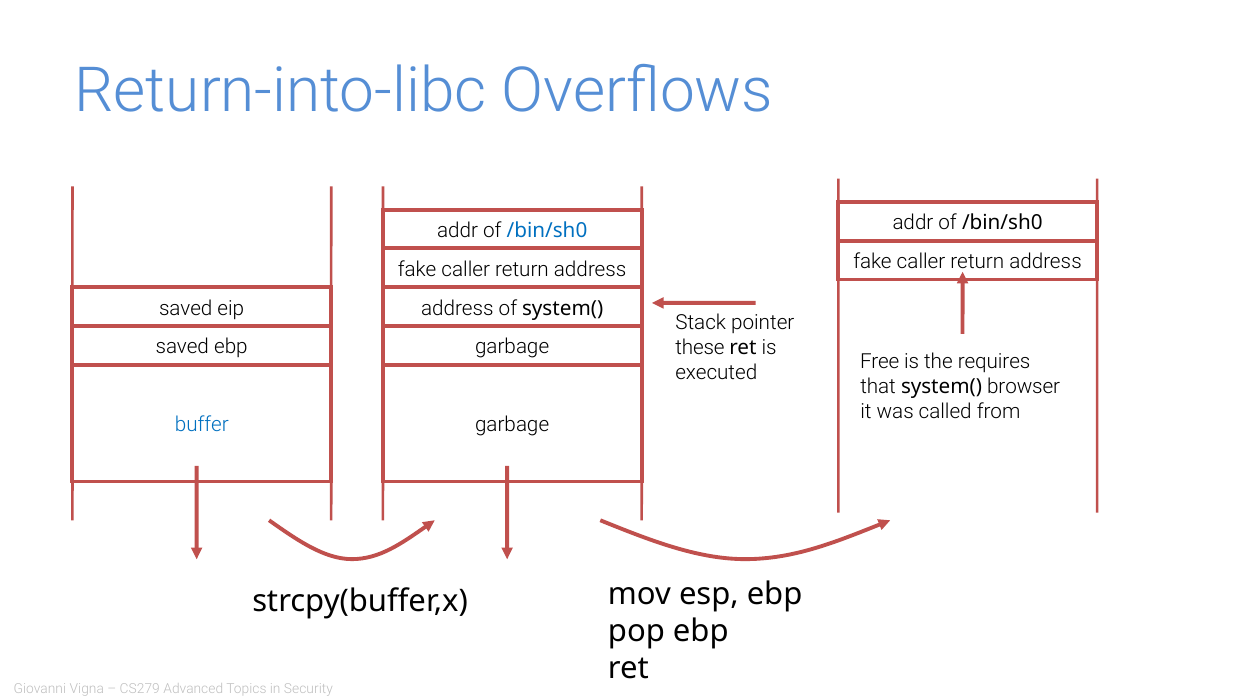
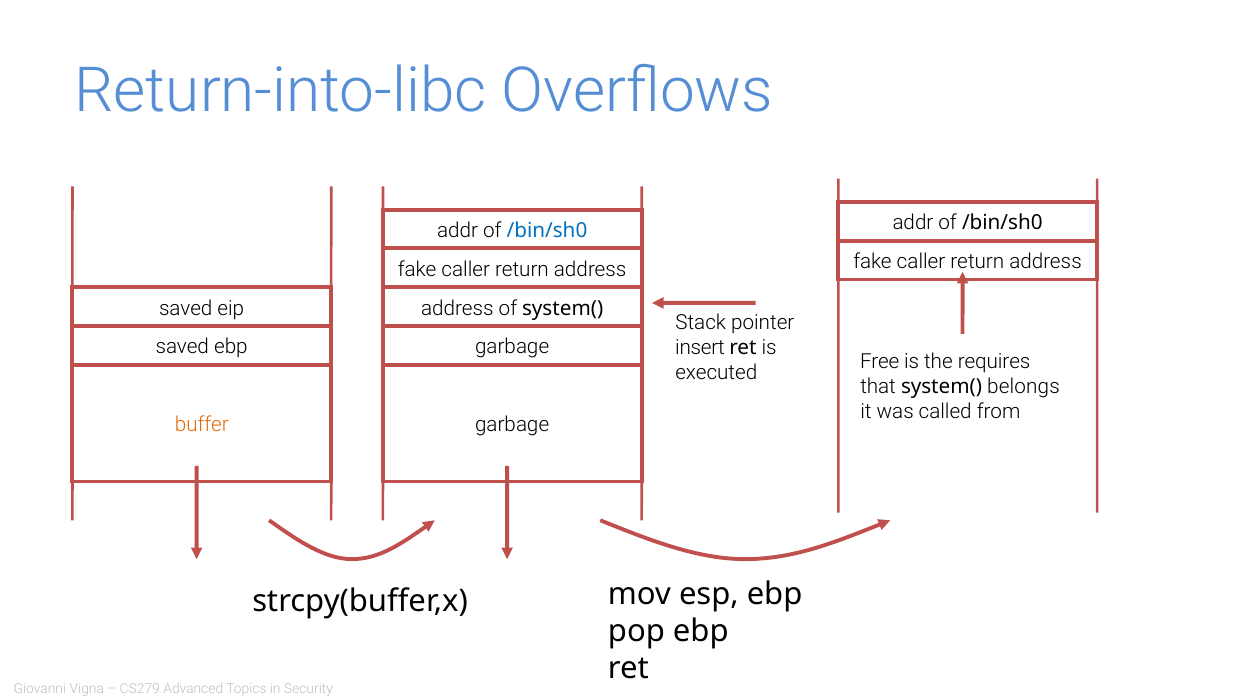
these: these -> insert
browser: browser -> belongs
buffer colour: blue -> orange
